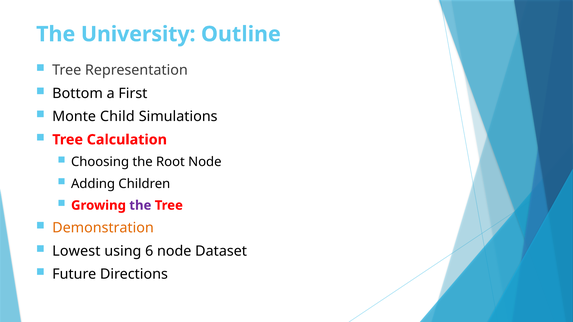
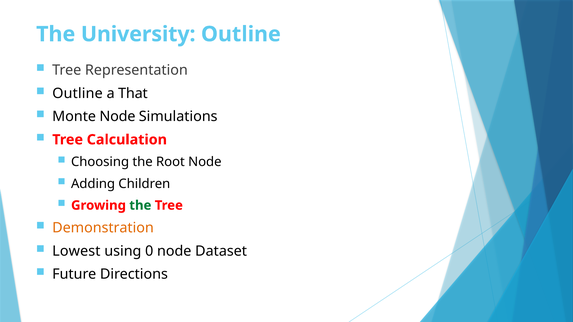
Bottom at (78, 93): Bottom -> Outline
First: First -> That
Monte Child: Child -> Node
the at (140, 206) colour: purple -> green
6: 6 -> 0
